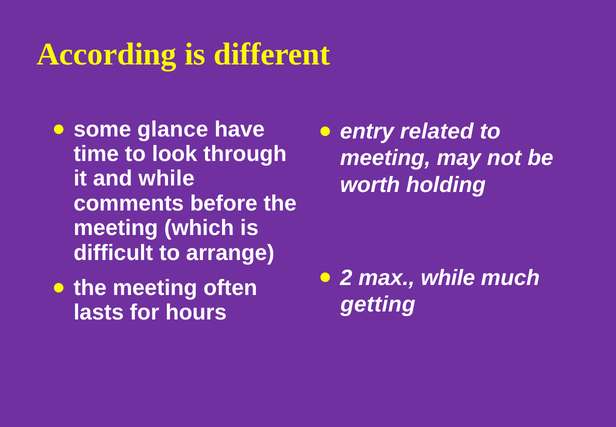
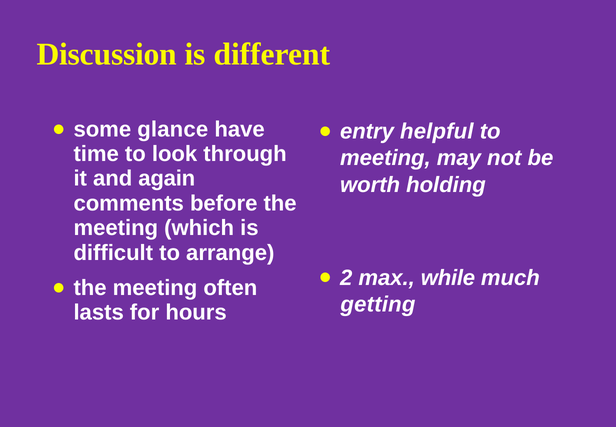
According: According -> Discussion
related: related -> helpful
and while: while -> again
